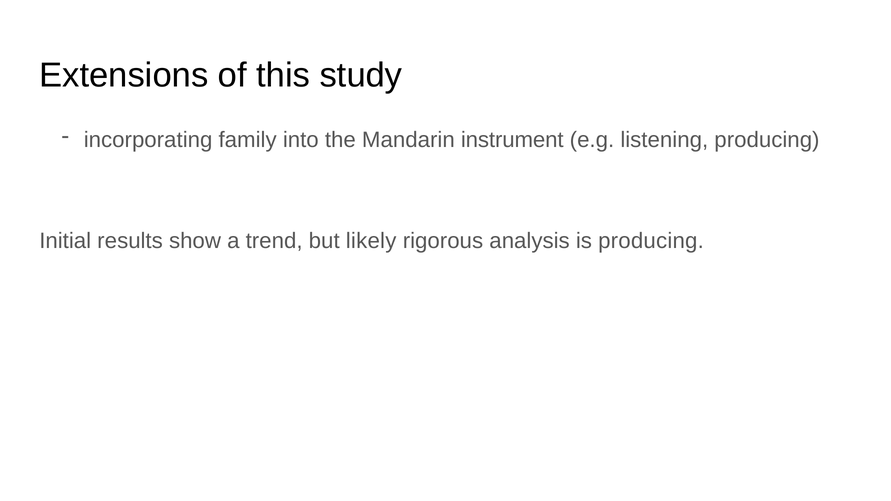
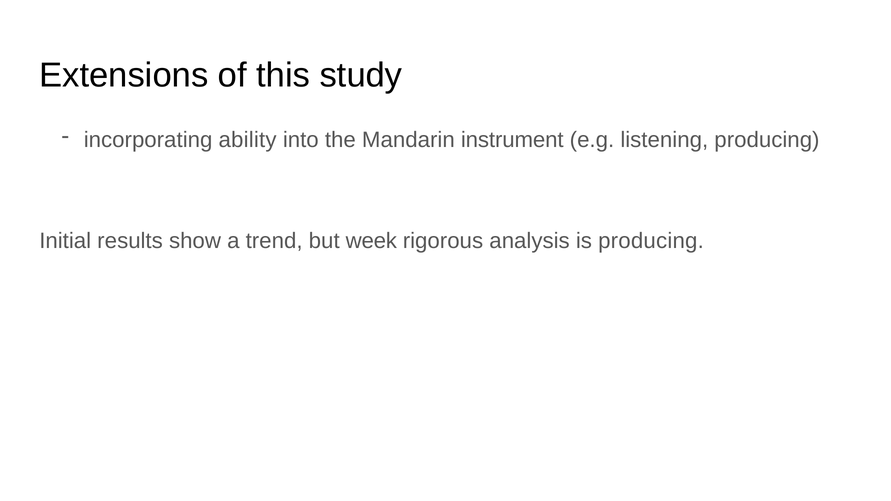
family: family -> ability
likely: likely -> week
